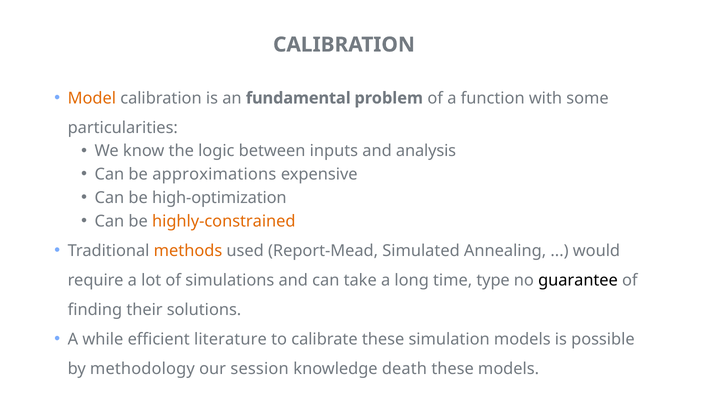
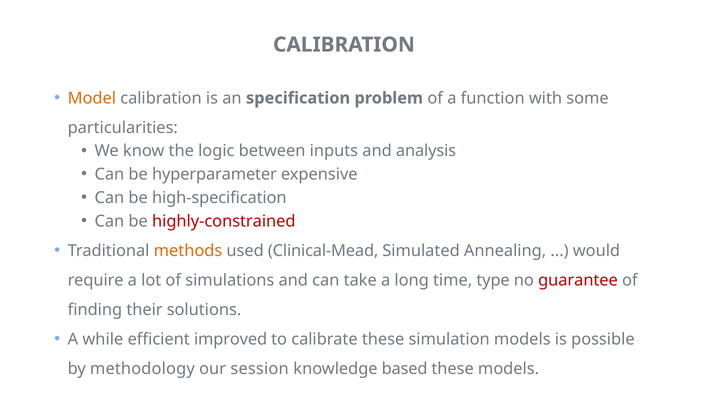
fundamental: fundamental -> specification
approximations: approximations -> hyperparameter
high-optimization: high-optimization -> high-specification
highly-constrained colour: orange -> red
Report-Mead: Report-Mead -> Clinical-Mead
guarantee colour: black -> red
literature: literature -> improved
death: death -> based
